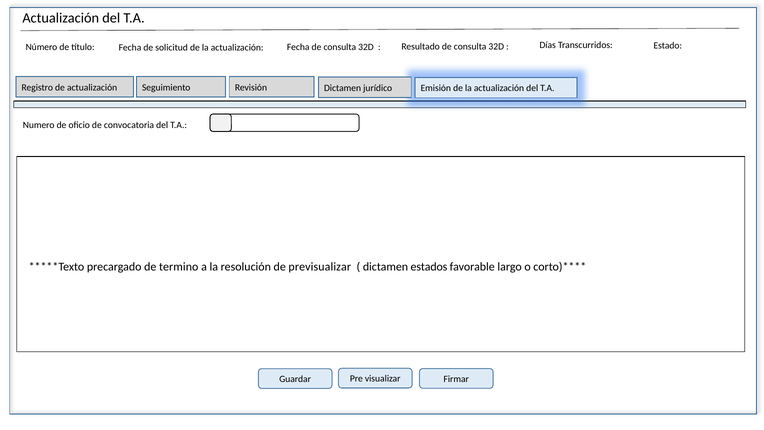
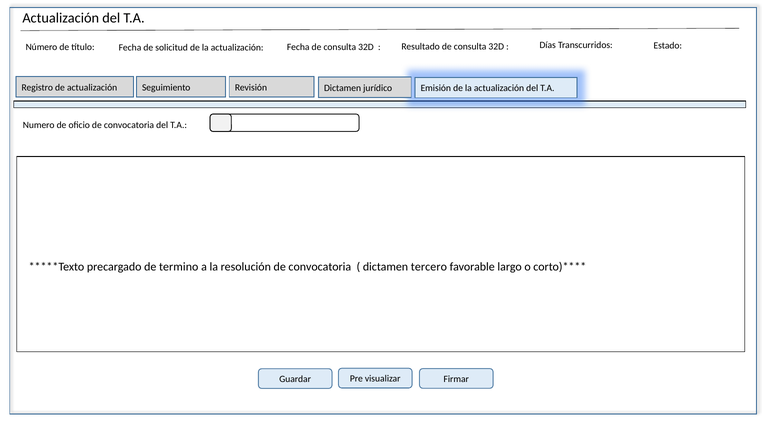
resolución de previsualizar: previsualizar -> convocatoria
estados: estados -> tercero
